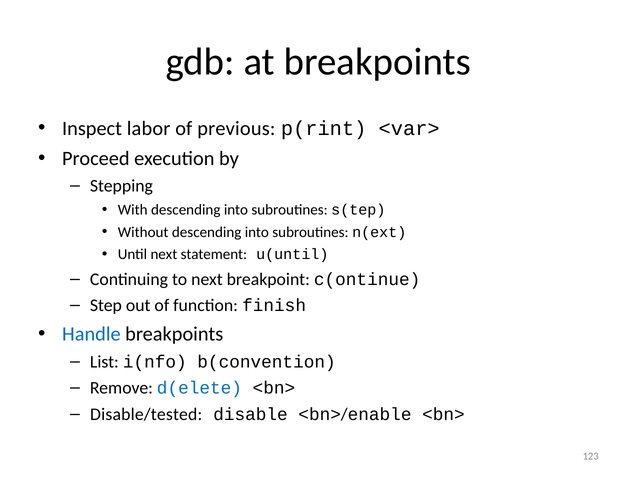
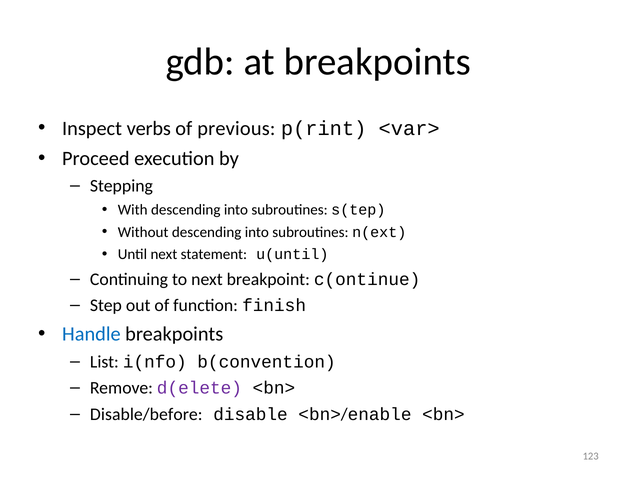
labor: labor -> verbs
d(elete colour: blue -> purple
Disable/tested: Disable/tested -> Disable/before
